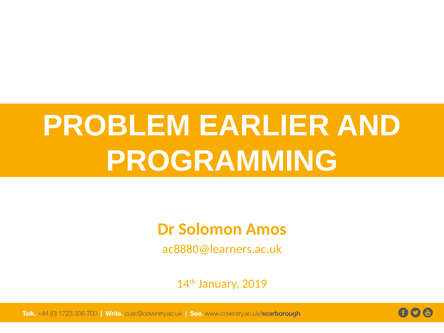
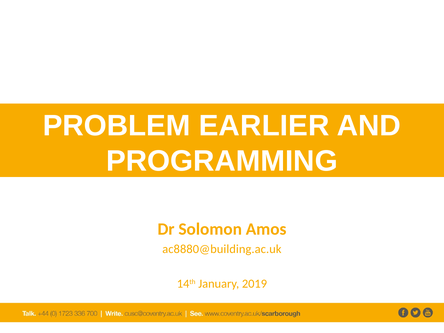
ac8880@learners.ac.uk: ac8880@learners.ac.uk -> ac8880@building.ac.uk
